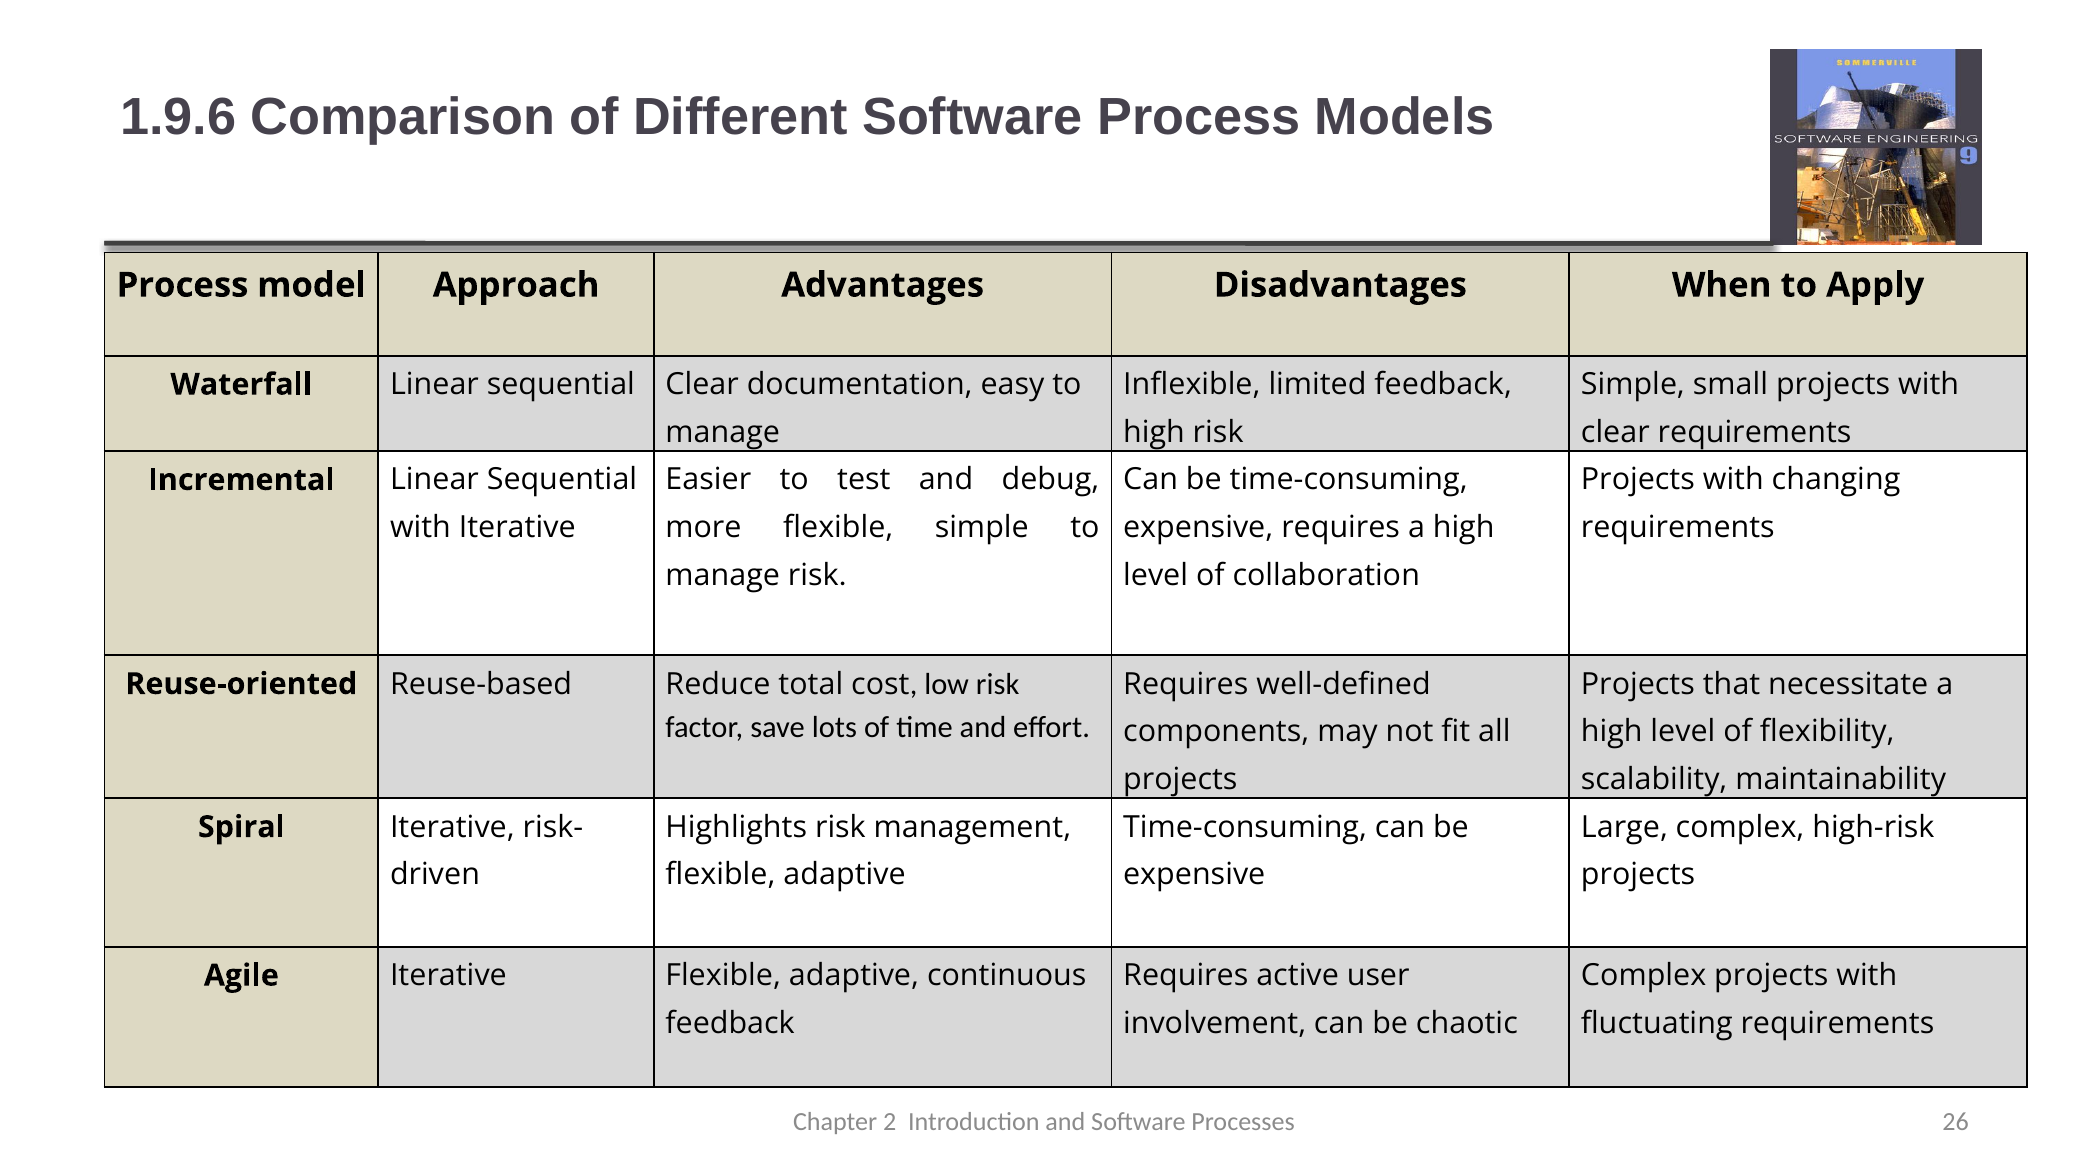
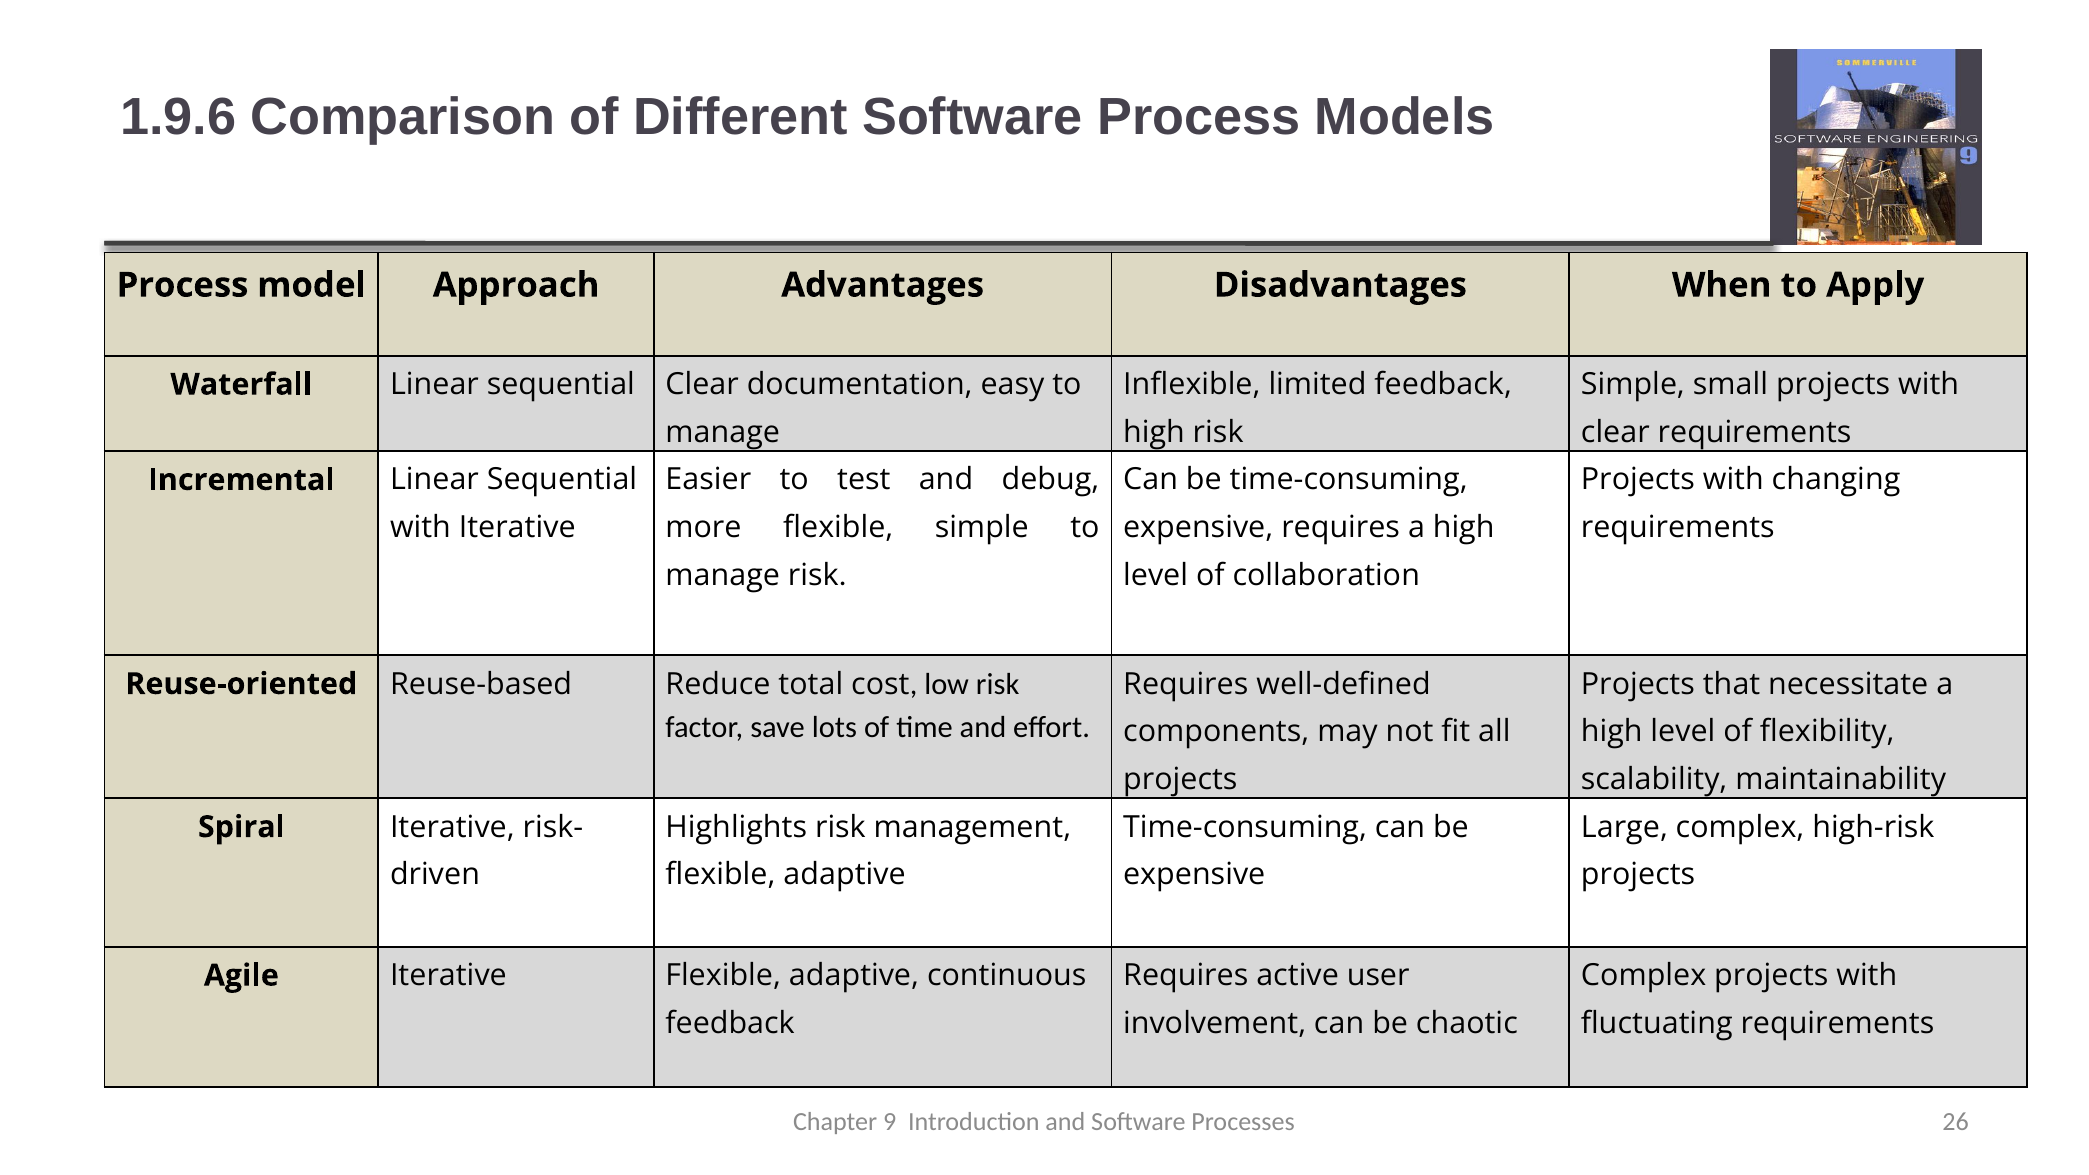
2: 2 -> 9
